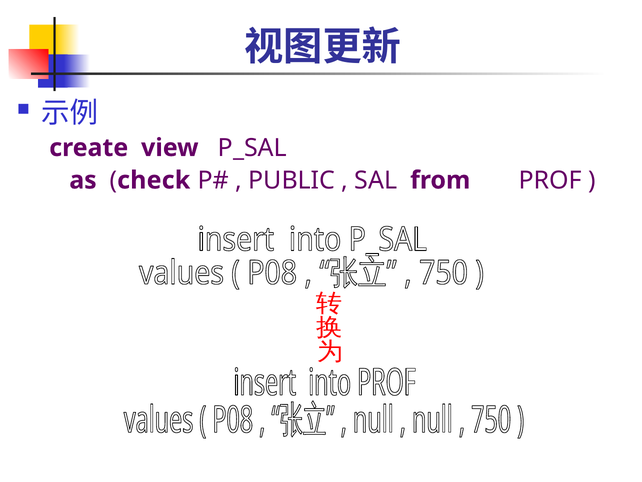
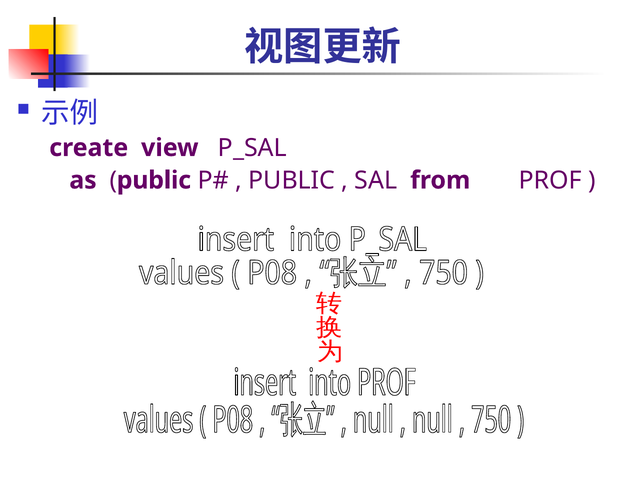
check at (154, 180): check -> public
